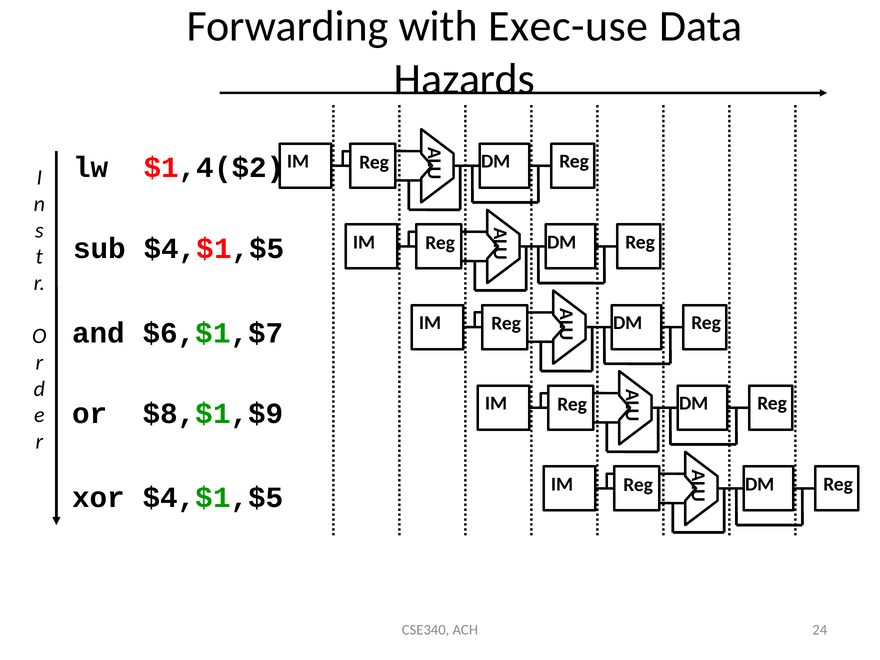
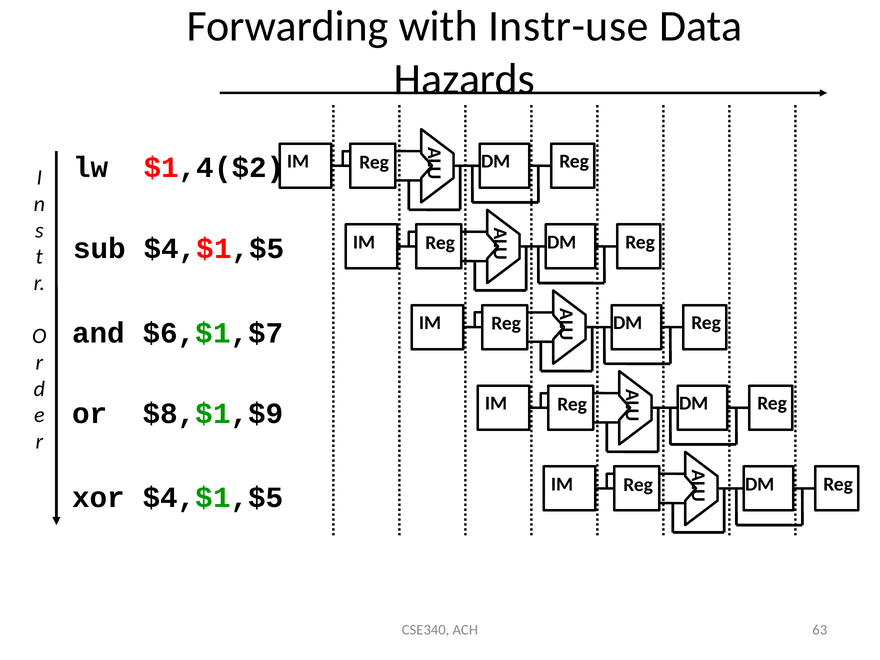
Exec-use: Exec-use -> Instr-use
24: 24 -> 63
